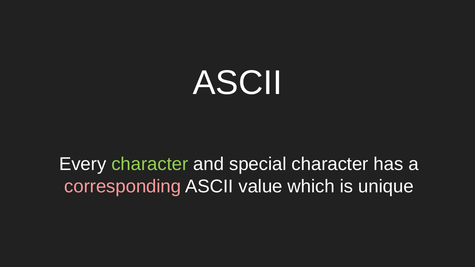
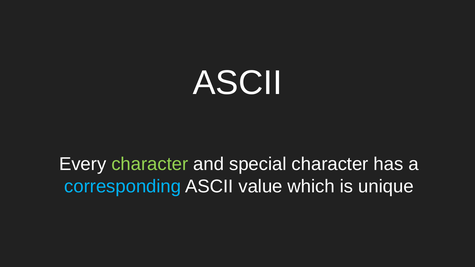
corresponding colour: pink -> light blue
